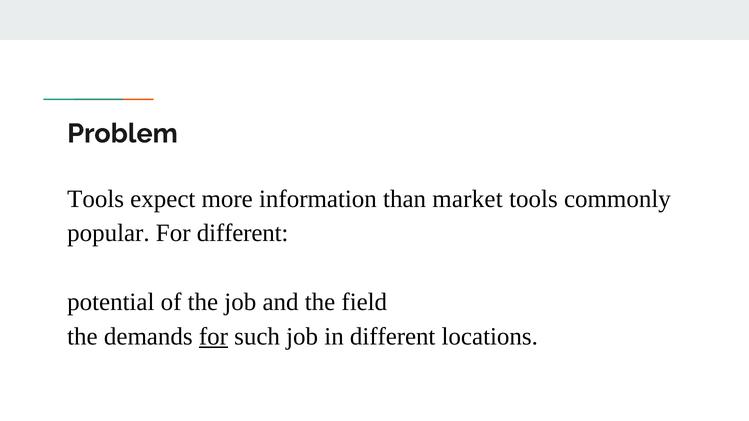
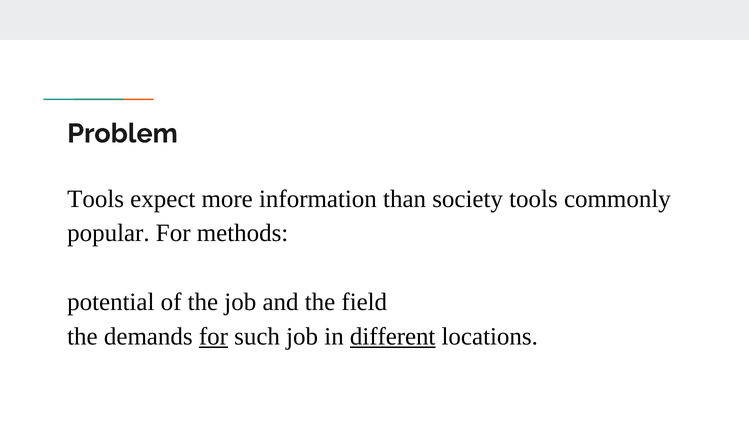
market: market -> society
For different: different -> methods
different at (393, 337) underline: none -> present
